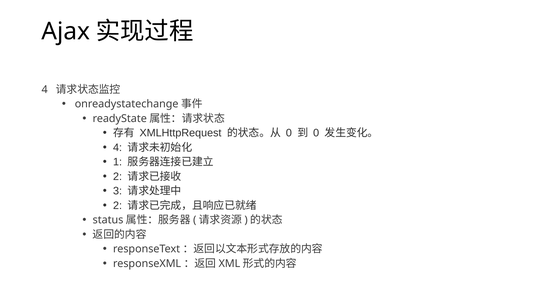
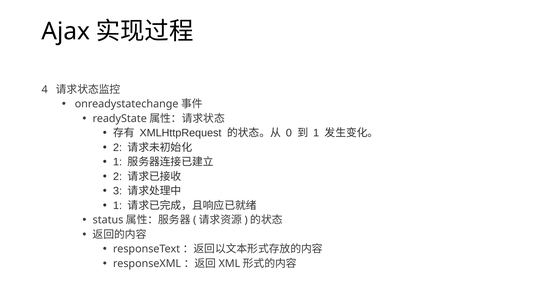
0 at (316, 133): 0 -> 1
4 at (118, 147): 4 -> 2
2 at (118, 205): 2 -> 1
